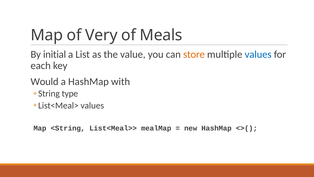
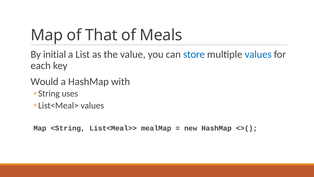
Very: Very -> That
store colour: orange -> blue
type: type -> uses
